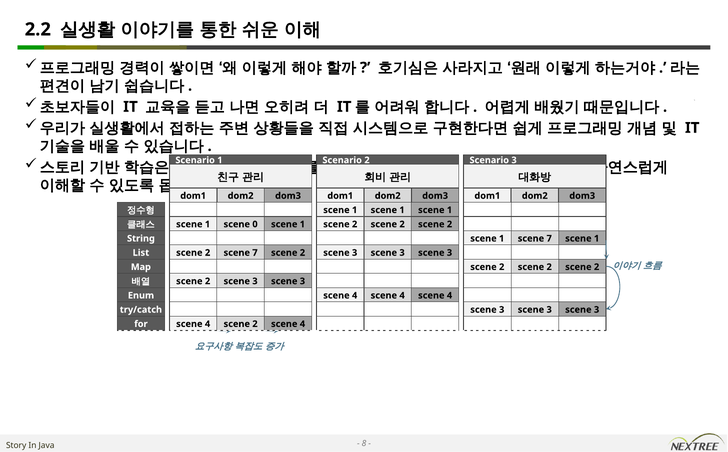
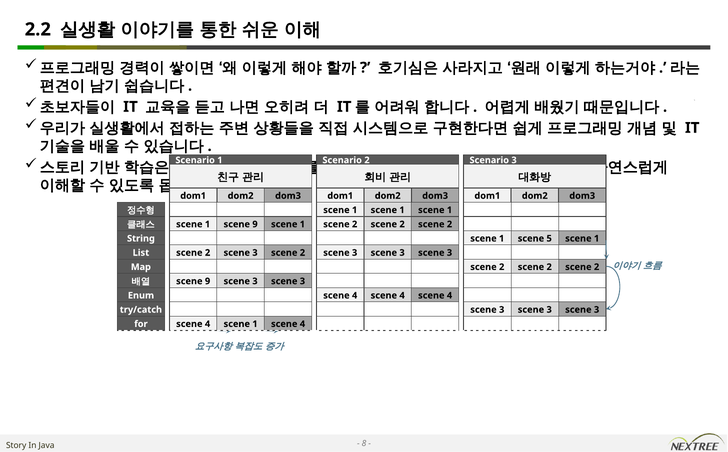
0 at (255, 224): 0 -> 9
7 at (549, 238): 7 -> 5
7 at (255, 253): 7 -> 3
2 at (208, 281): 2 -> 9
2 at (255, 324): 2 -> 1
